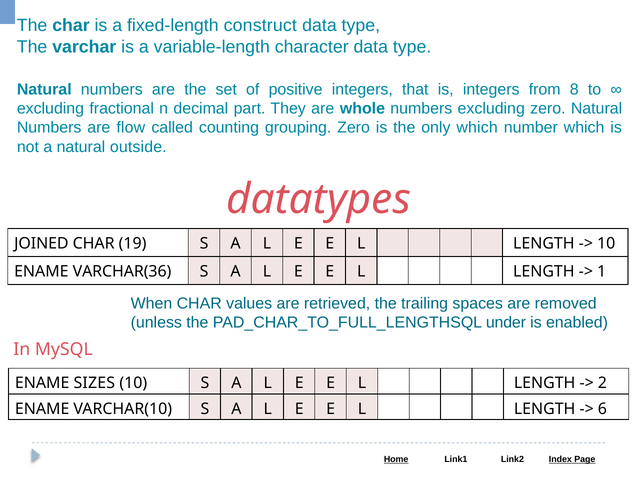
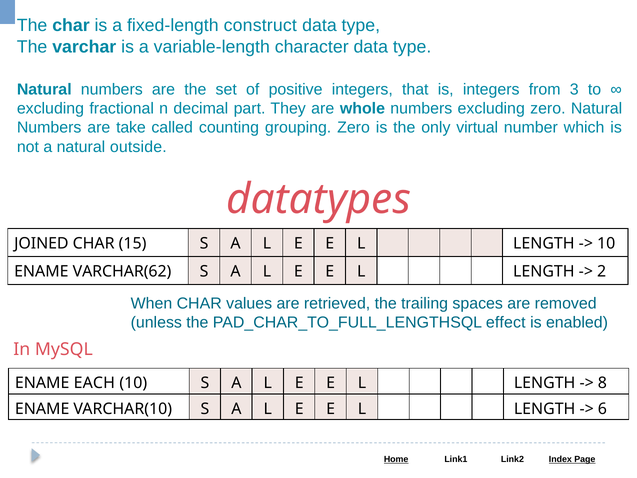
8: 8 -> 3
flow: flow -> take
only which: which -> virtual
19: 19 -> 15
VARCHAR(36: VARCHAR(36 -> VARCHAR(62
1: 1 -> 2
under: under -> effect
SIZES: SIZES -> EACH
2: 2 -> 8
